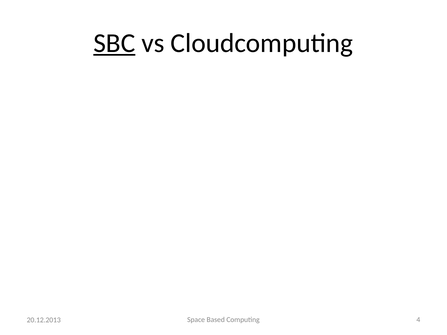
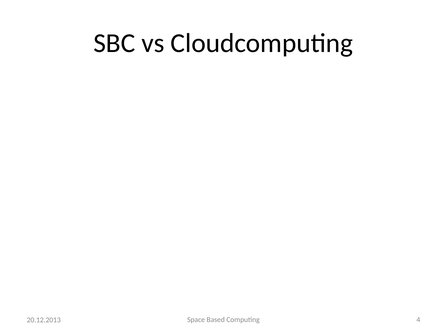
SBC underline: present -> none
